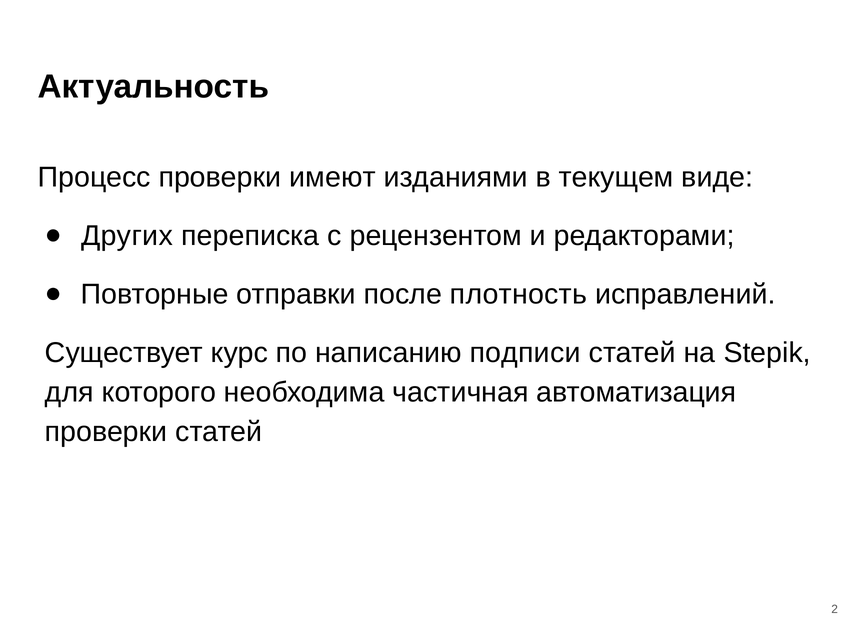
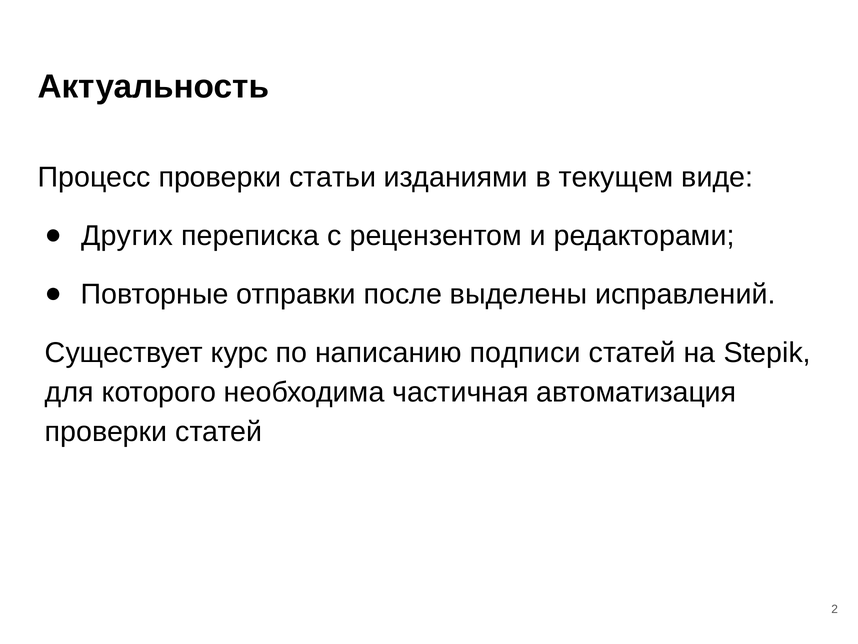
имеют: имеют -> статьи
плотность: плотность -> выделены
